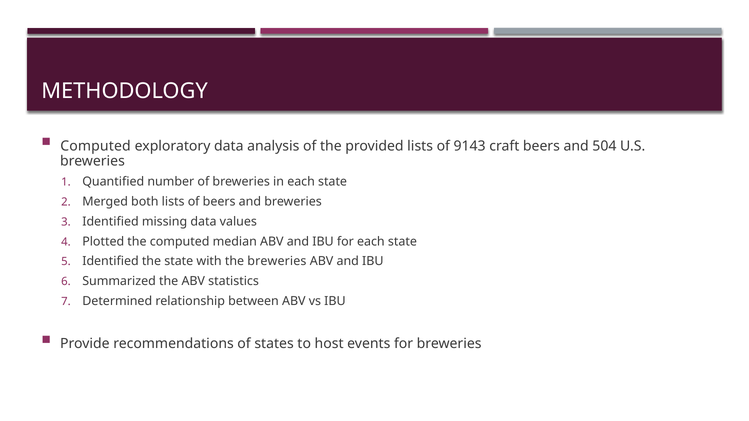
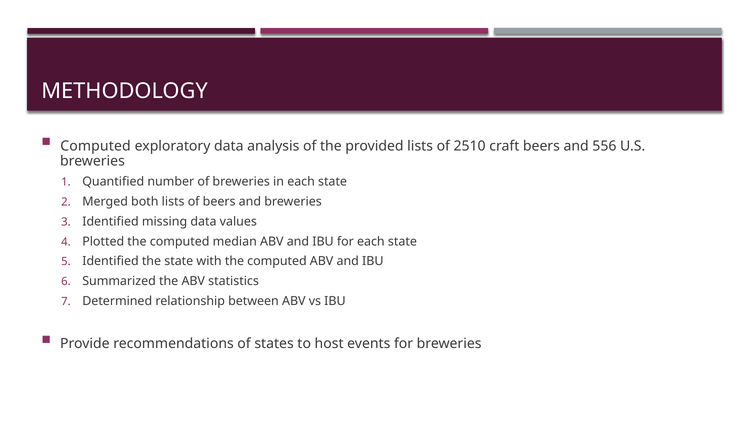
9143: 9143 -> 2510
504: 504 -> 556
with the breweries: breweries -> computed
